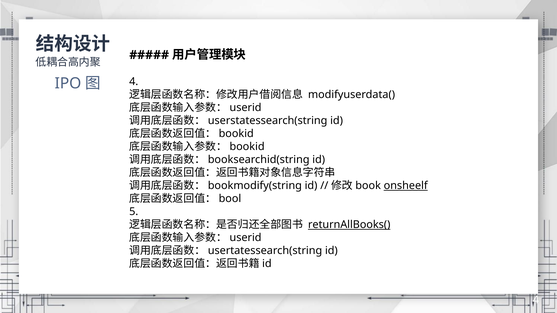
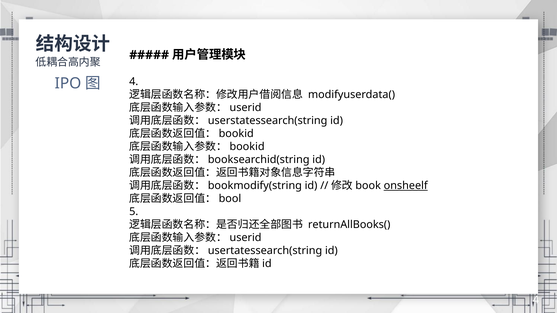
returnAllBooks( underline: present -> none
